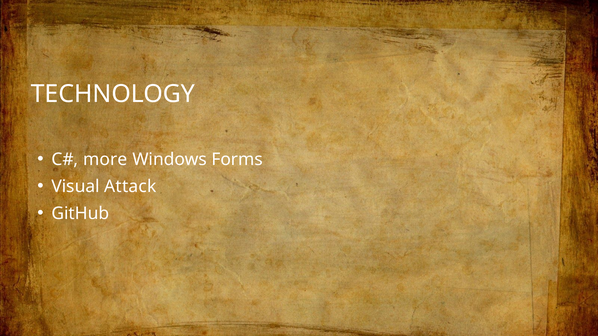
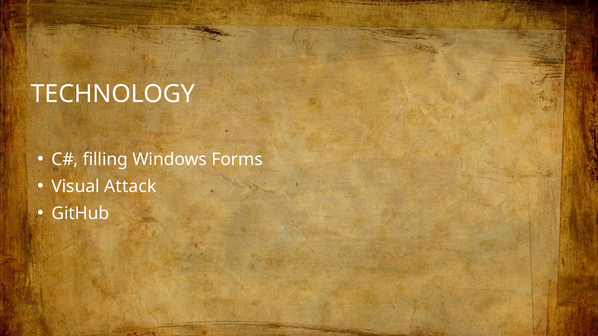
more: more -> filling
